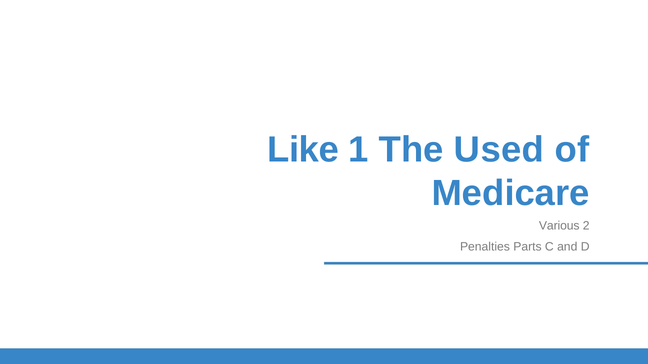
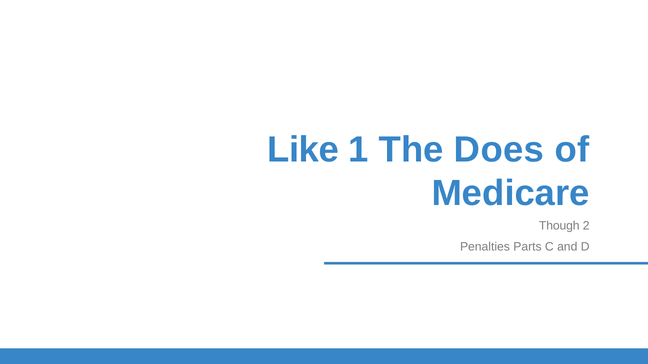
Used: Used -> Does
Various: Various -> Though
